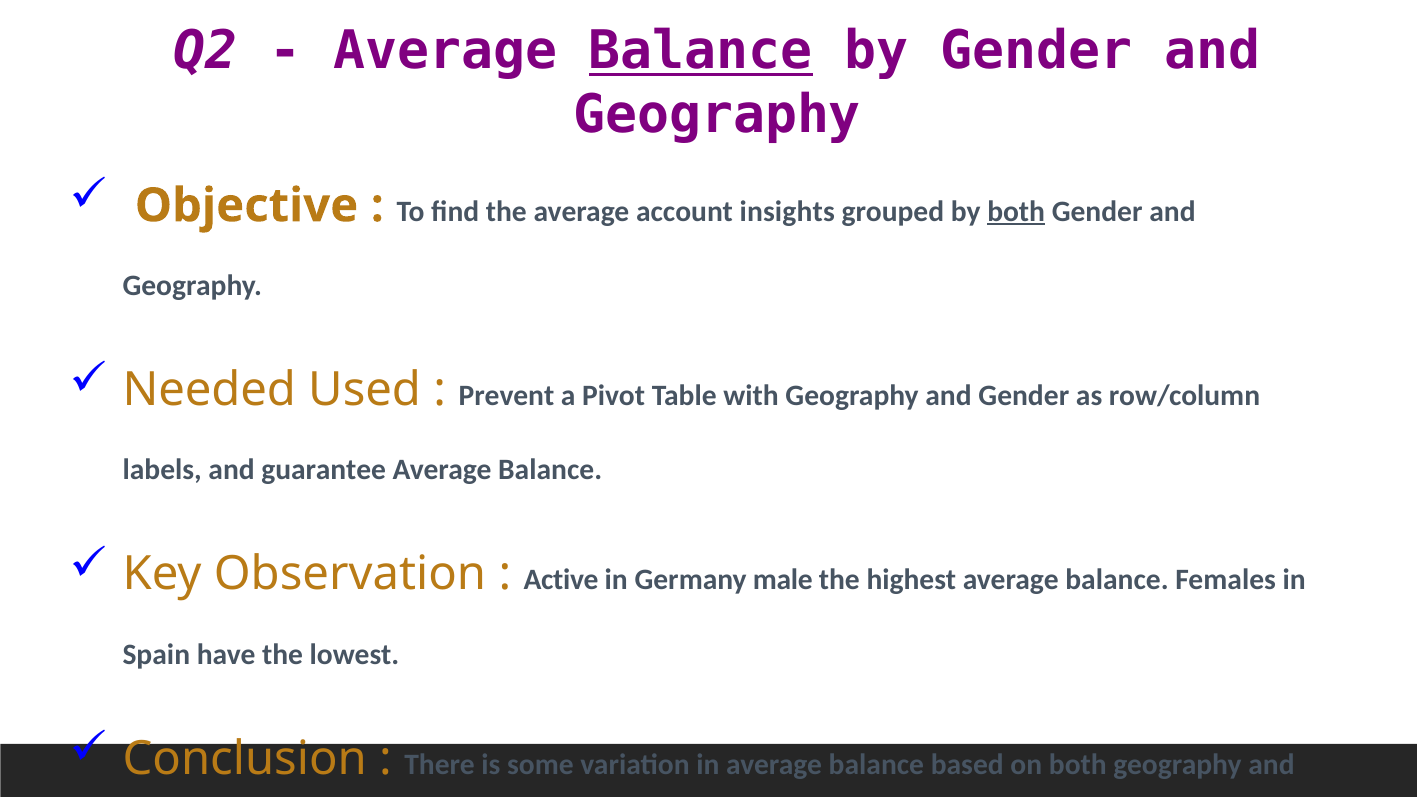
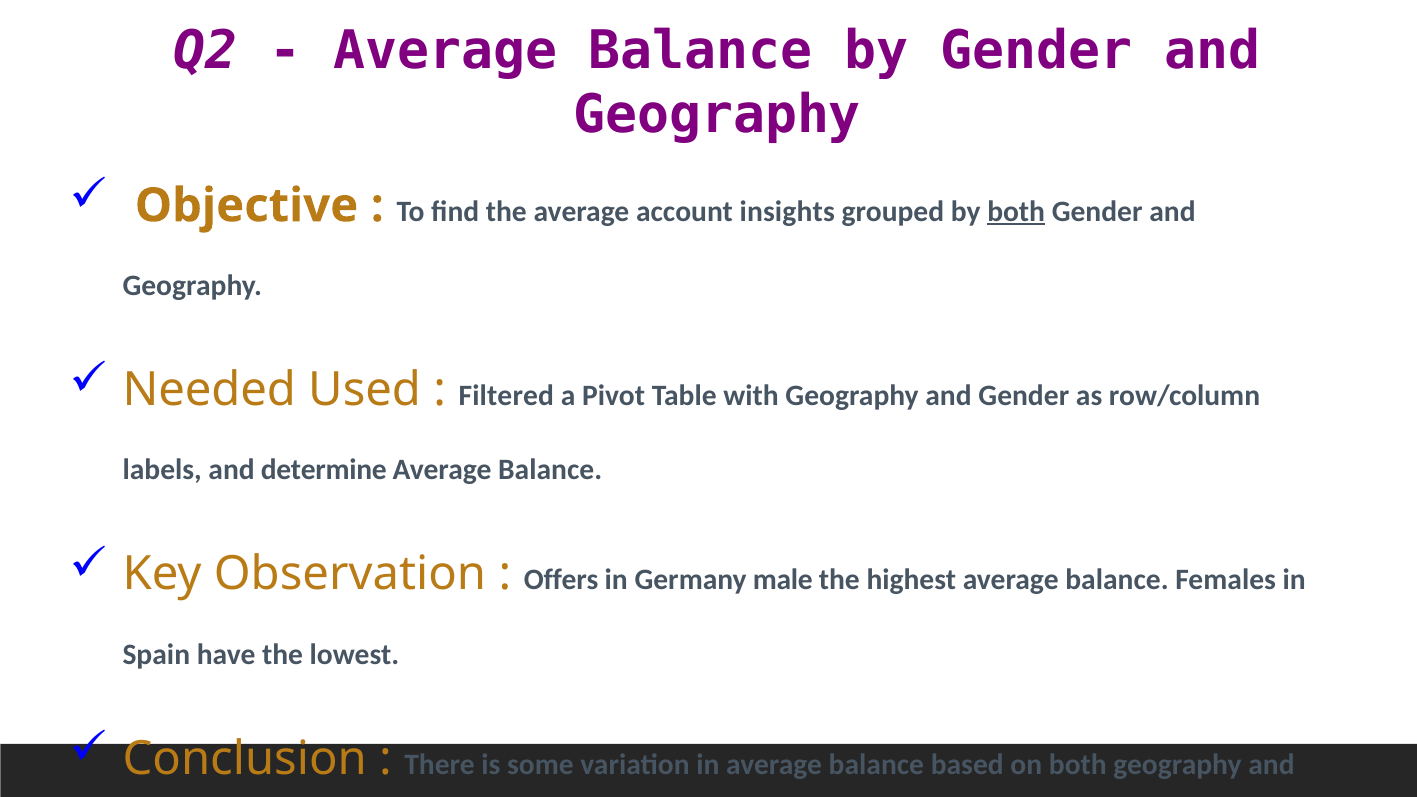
Balance at (701, 51) underline: present -> none
Prevent: Prevent -> Filtered
guarantee: guarantee -> determine
Active: Active -> Offers
